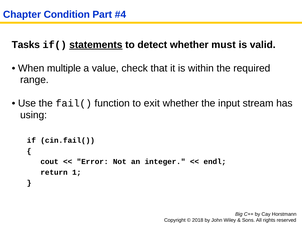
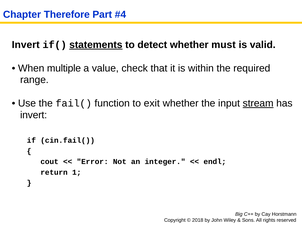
Condition: Condition -> Therefore
Tasks at (26, 45): Tasks -> Invert
stream underline: none -> present
using at (34, 115): using -> invert
